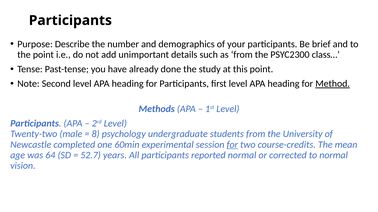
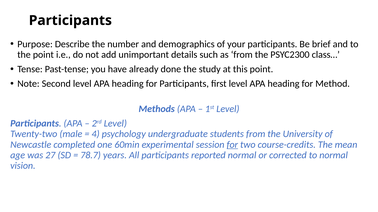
Method underline: present -> none
8: 8 -> 4
64: 64 -> 27
52.7: 52.7 -> 78.7
